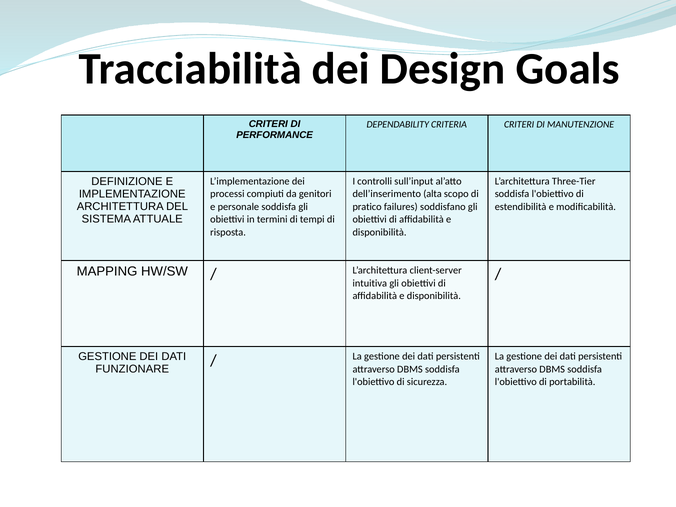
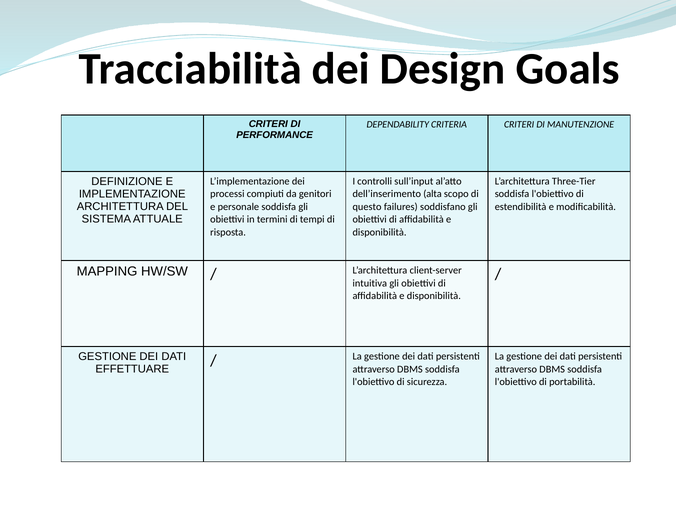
pratico: pratico -> questo
FUNZIONARE: FUNZIONARE -> EFFETTUARE
